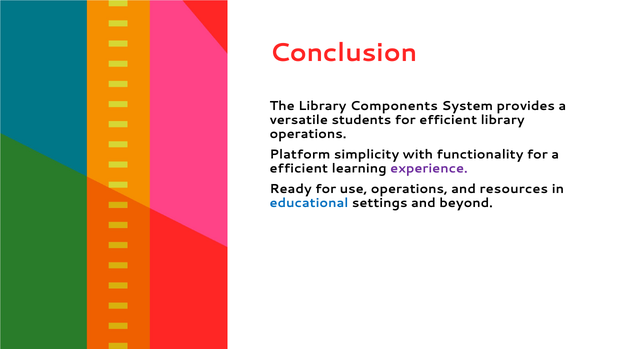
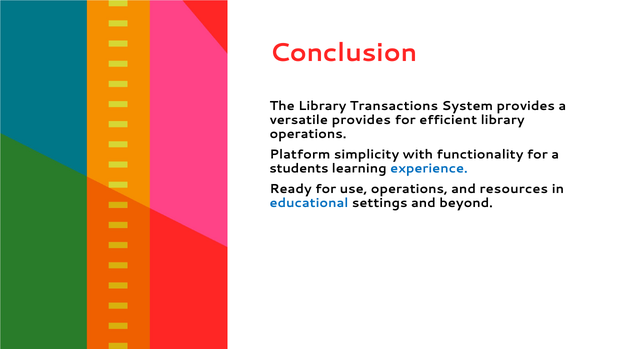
Components: Components -> Transactions
versatile students: students -> provides
efficient at (299, 169): efficient -> students
experience colour: purple -> blue
